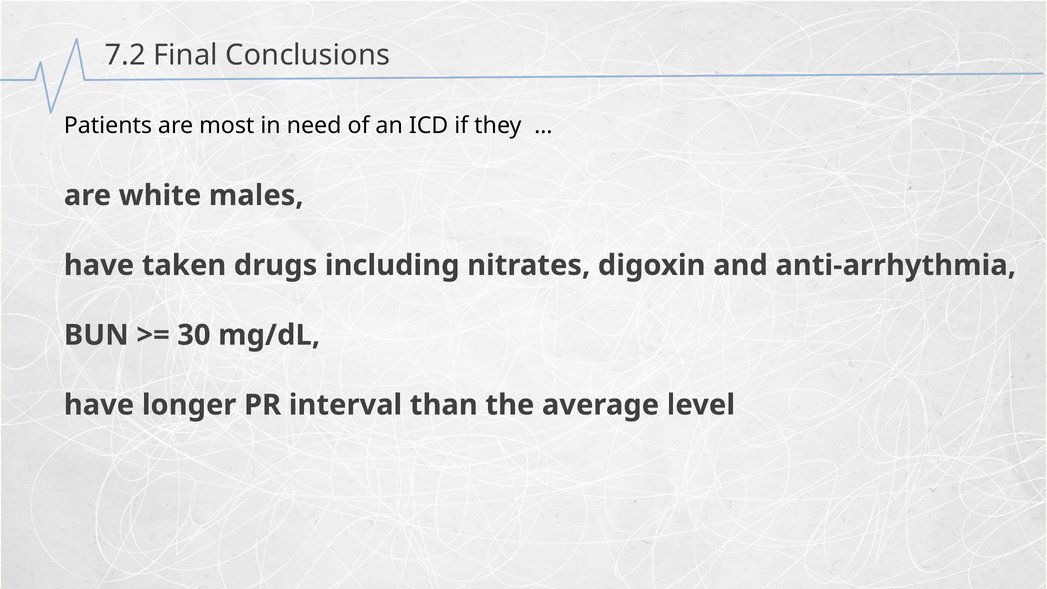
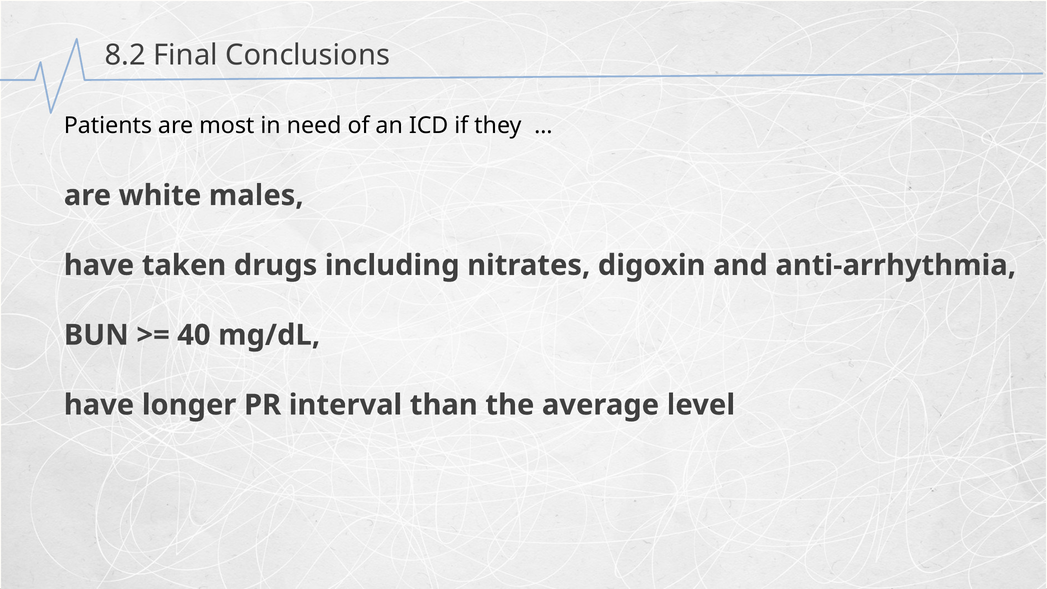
7.2: 7.2 -> 8.2
30: 30 -> 40
